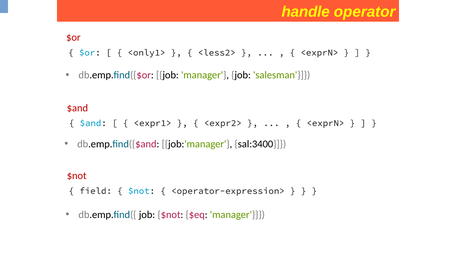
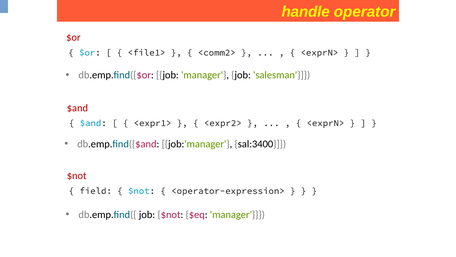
<only1>: <only1> -> <file1>
<less2>: <less2> -> <comm2>
